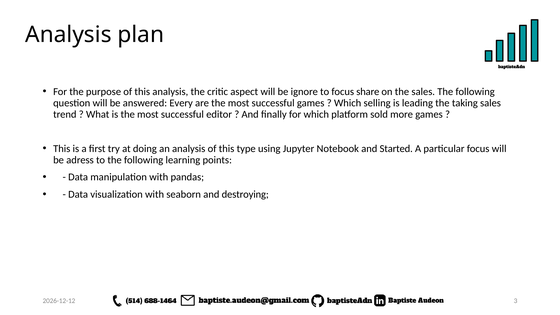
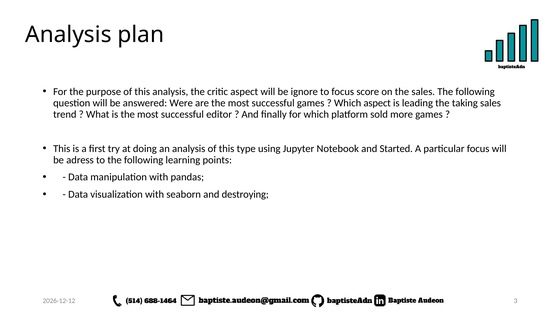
share: share -> score
Every: Every -> Were
Which selling: selling -> aspect
